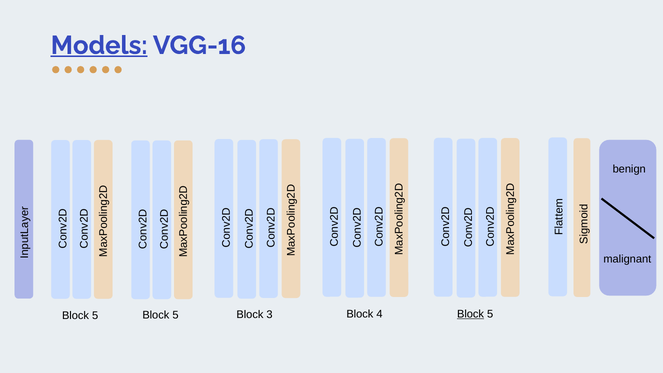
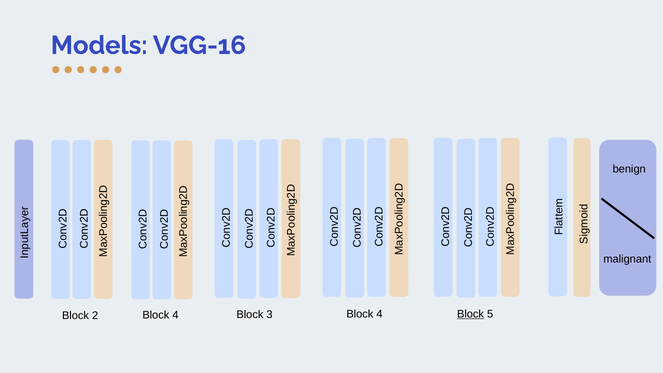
Models underline: present -> none
5 at (95, 315): 5 -> 2
5 at (175, 315): 5 -> 4
